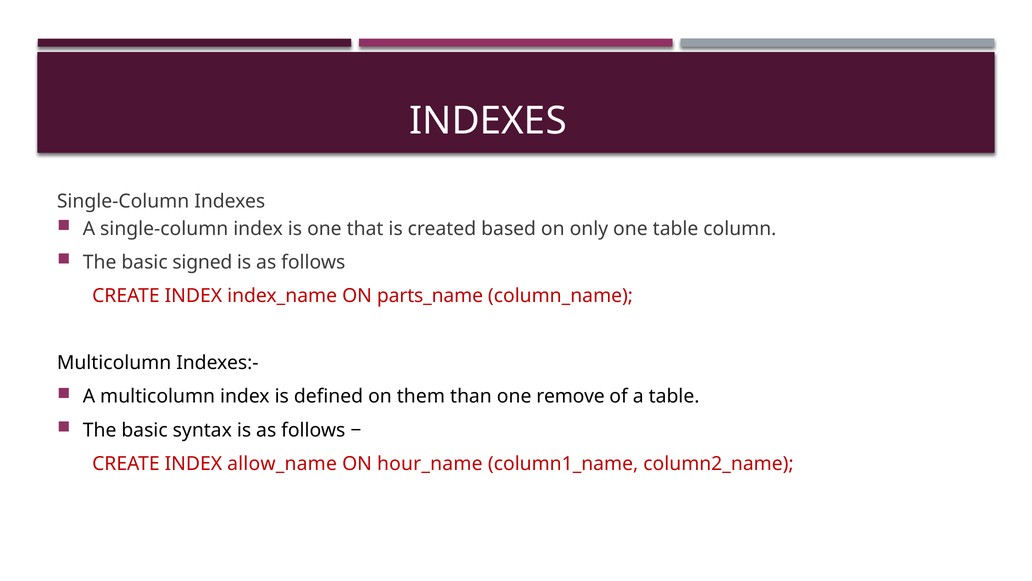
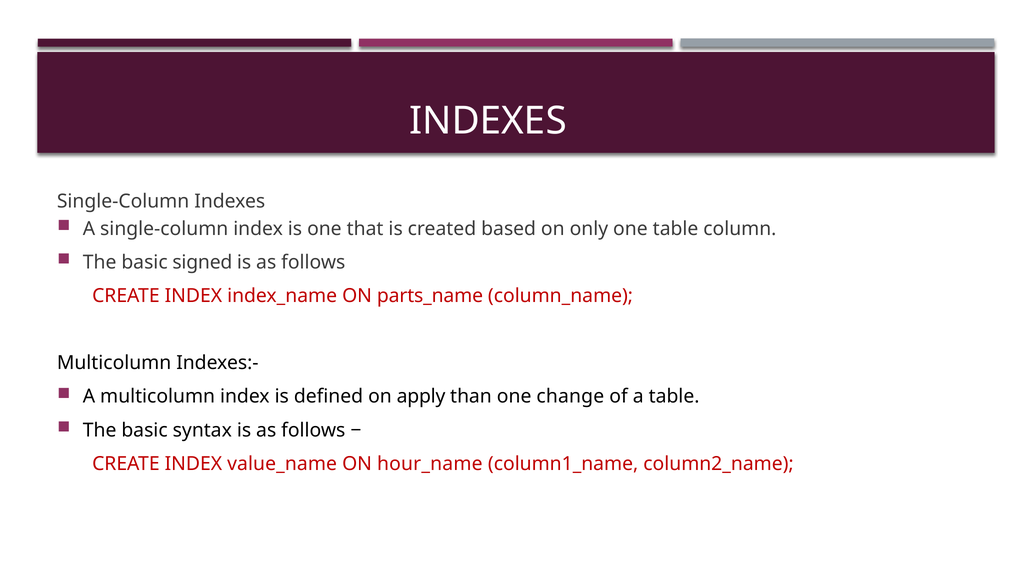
them: them -> apply
remove: remove -> change
allow_name: allow_name -> value_name
